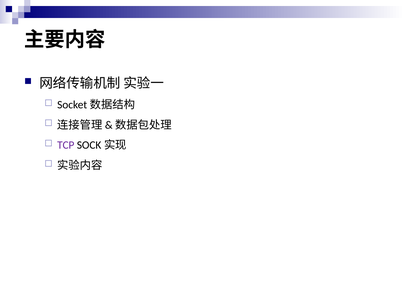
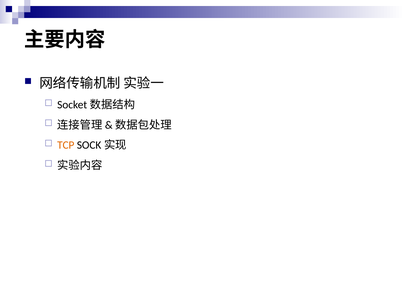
TCP colour: purple -> orange
